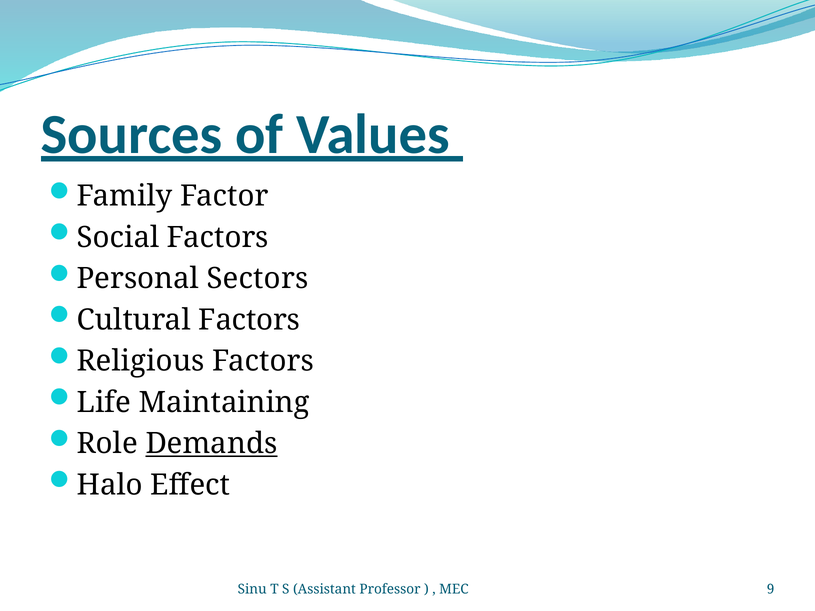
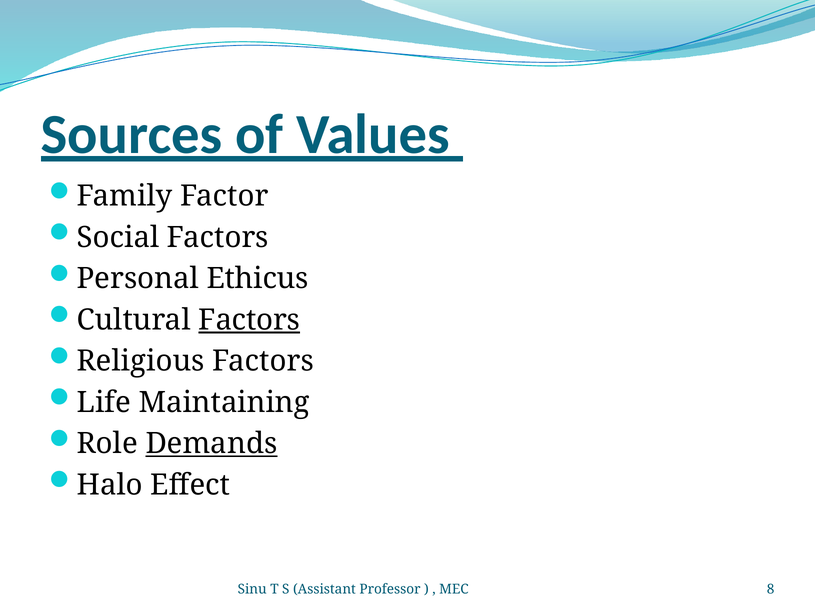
Sectors: Sectors -> Ethicus
Factors at (249, 320) underline: none -> present
9: 9 -> 8
